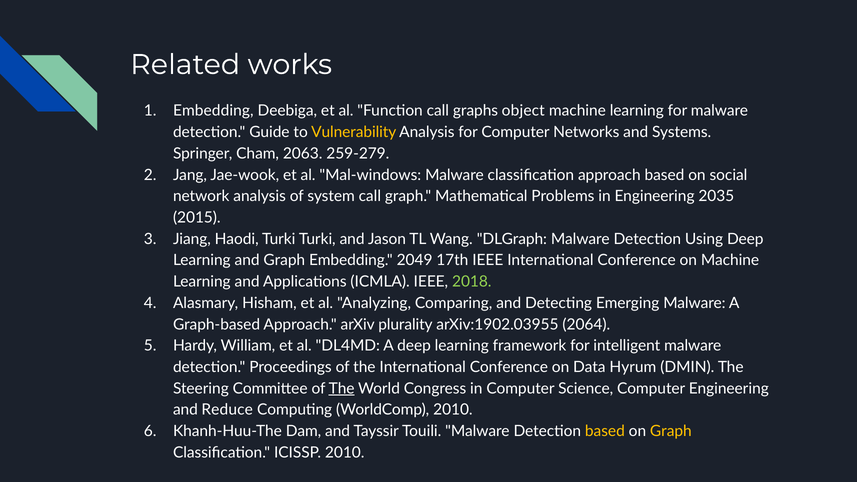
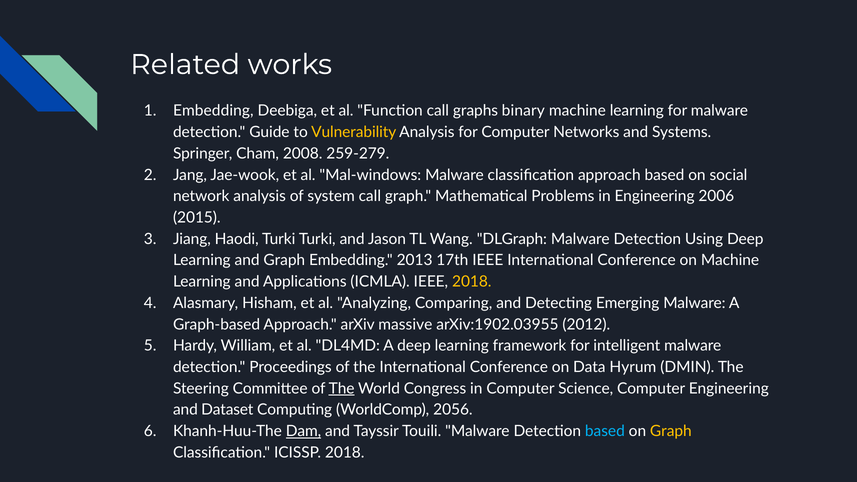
object: object -> binary
2063: 2063 -> 2008
2035: 2035 -> 2006
2049: 2049 -> 2013
2018 at (472, 282) colour: light green -> yellow
plurality: plurality -> massive
2064: 2064 -> 2012
Reduce: Reduce -> Dataset
WorldComp 2010: 2010 -> 2056
Dam underline: none -> present
based at (605, 431) colour: yellow -> light blue
ICISSP 2010: 2010 -> 2018
